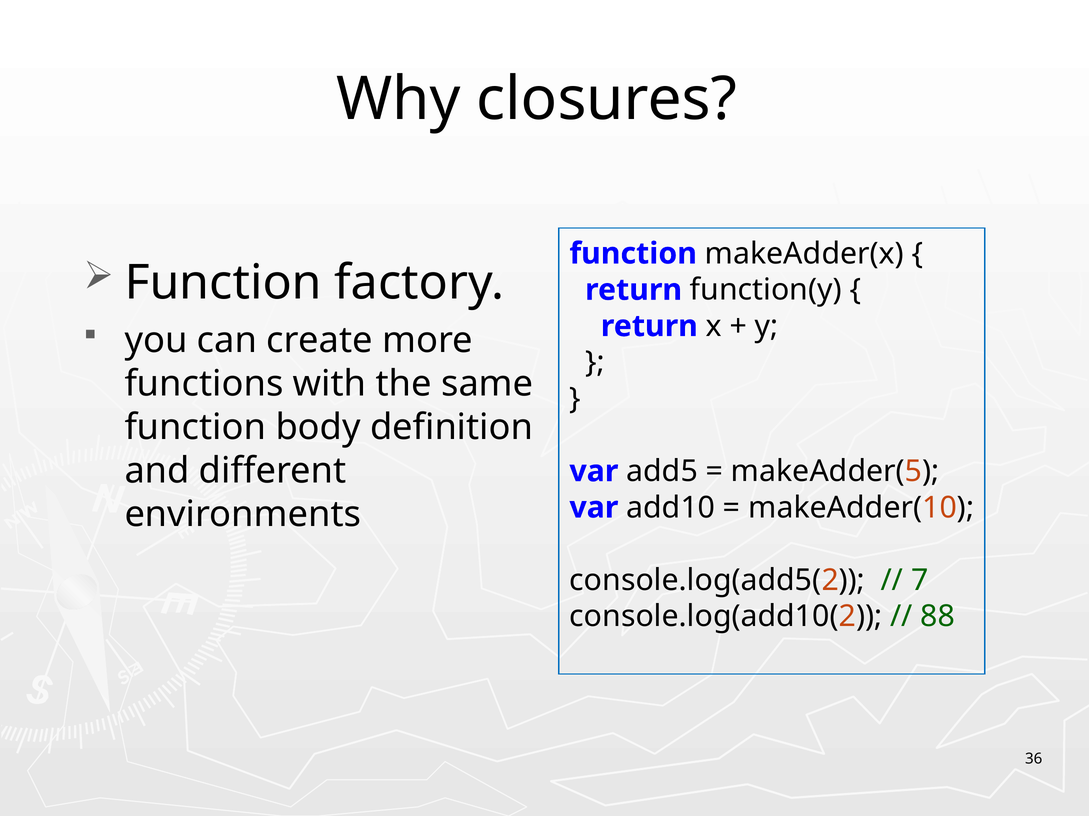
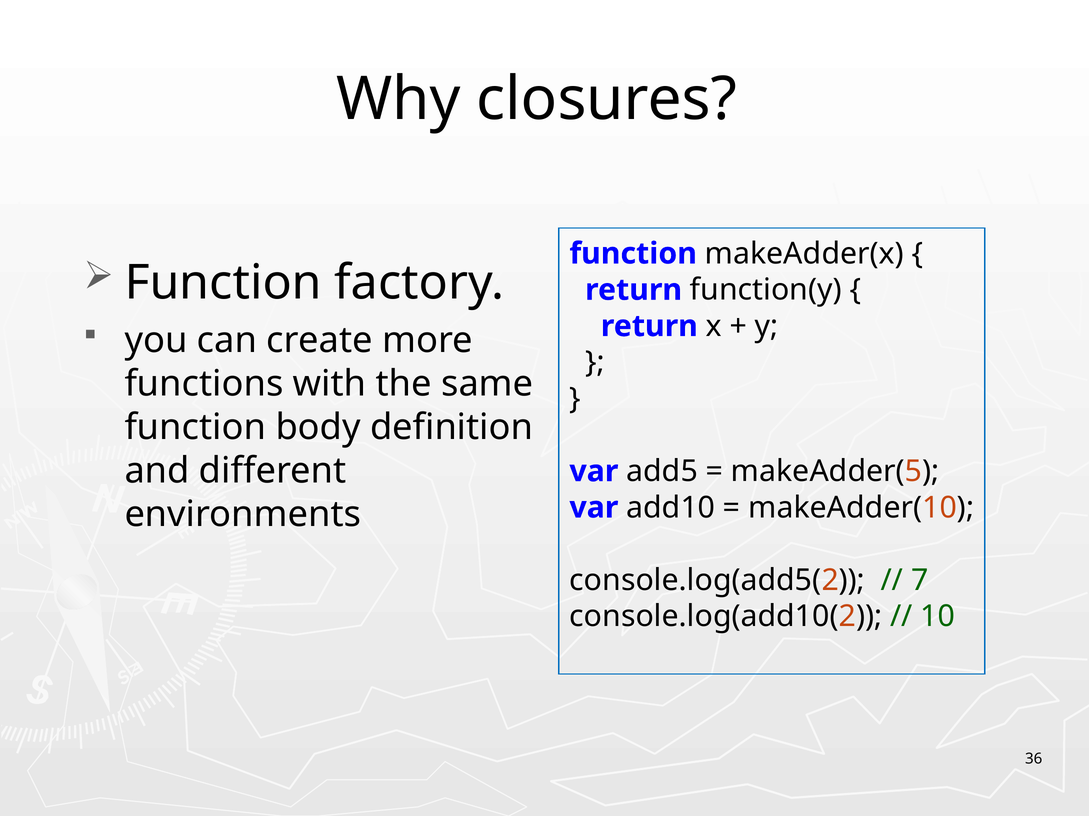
88: 88 -> 10
